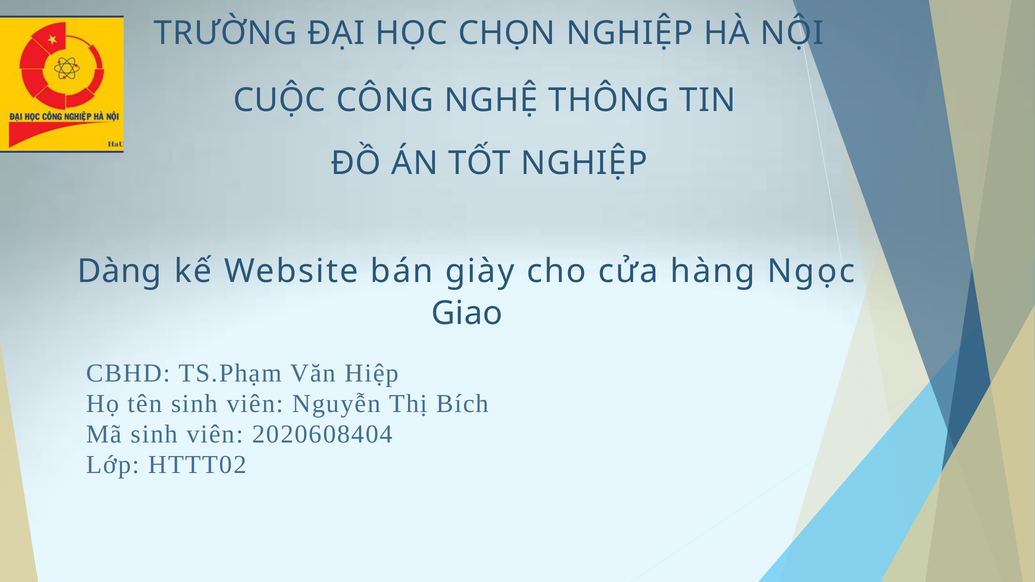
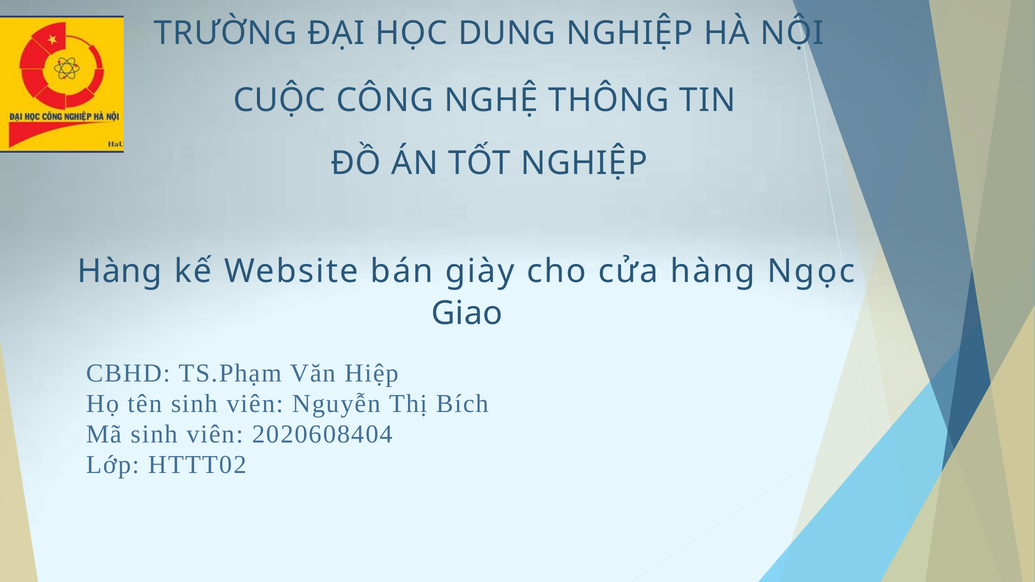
CHỌN: CHỌN -> DUNG
Dàng at (120, 271): Dàng -> Hàng
